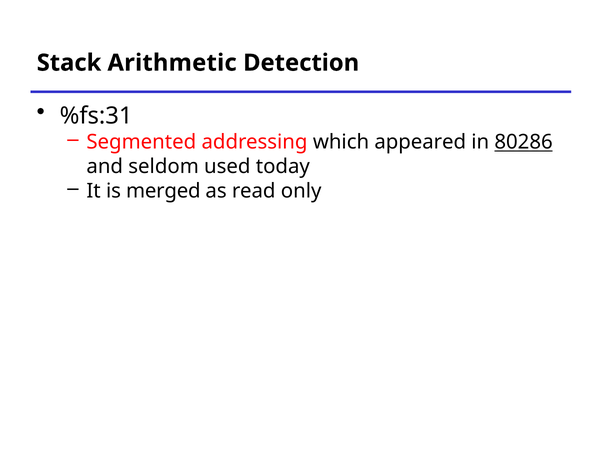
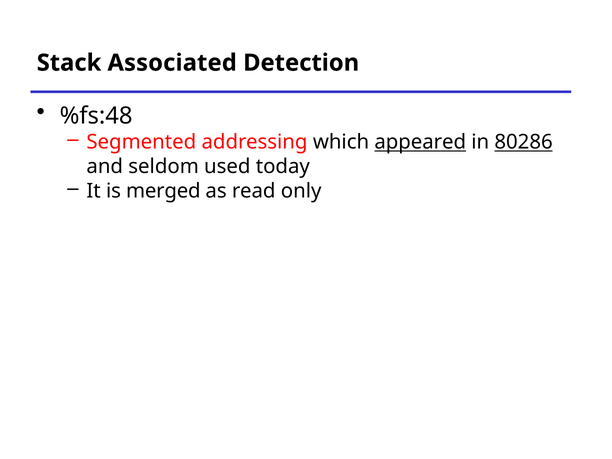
Arithmetic: Arithmetic -> Associated
%fs:31: %fs:31 -> %fs:48
appeared underline: none -> present
